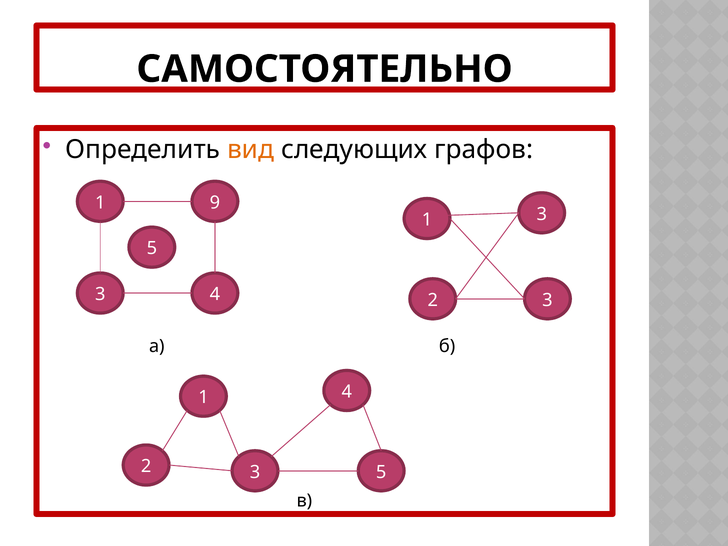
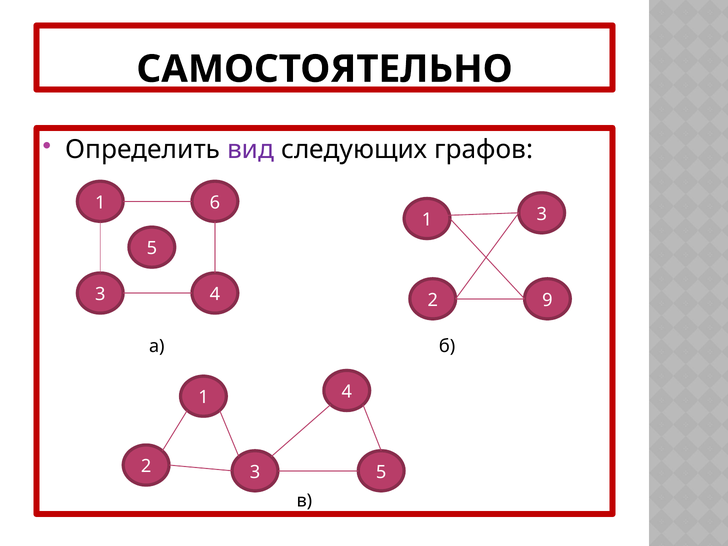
вид colour: orange -> purple
9: 9 -> 6
2 3: 3 -> 9
